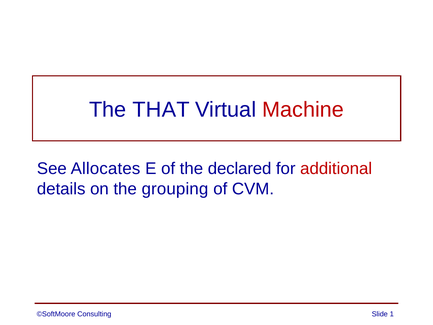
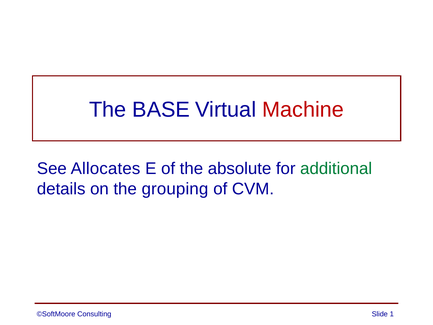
THAT: THAT -> BASE
declared: declared -> absolute
additional colour: red -> green
